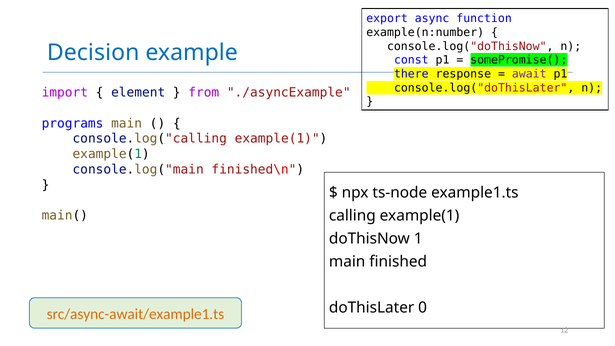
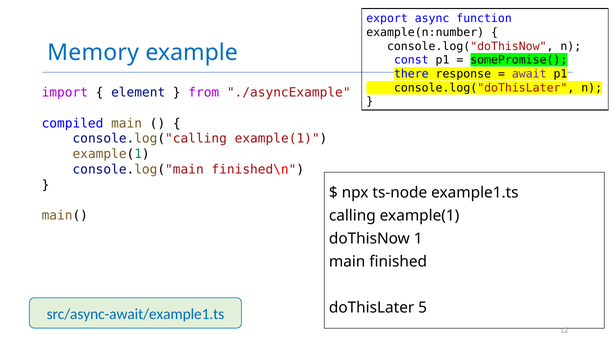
Decision: Decision -> Memory
programs: programs -> compiled
0: 0 -> 5
src/async-await/example1.ts colour: orange -> blue
